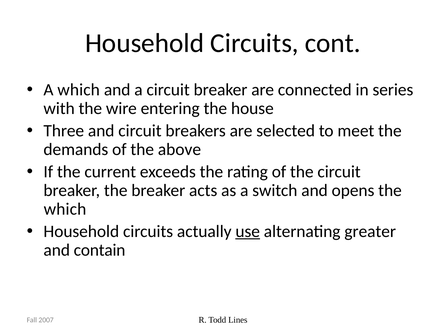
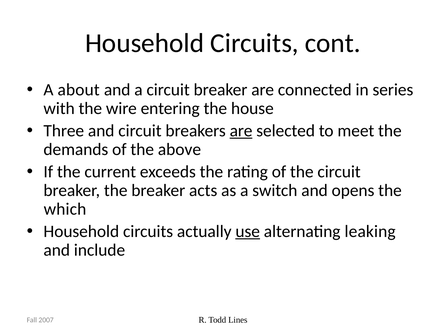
A which: which -> about
are at (241, 130) underline: none -> present
greater: greater -> leaking
contain: contain -> include
